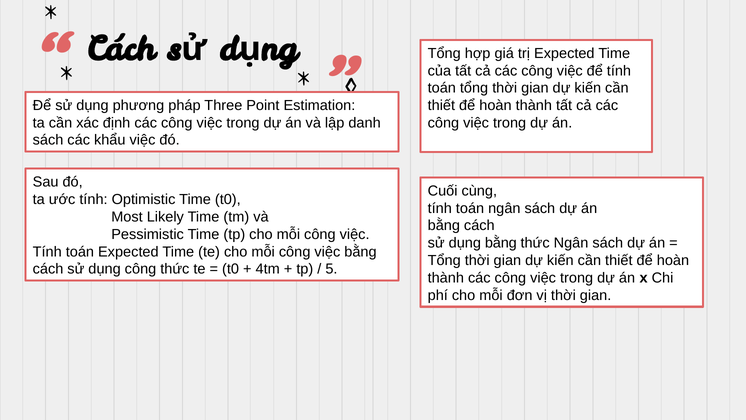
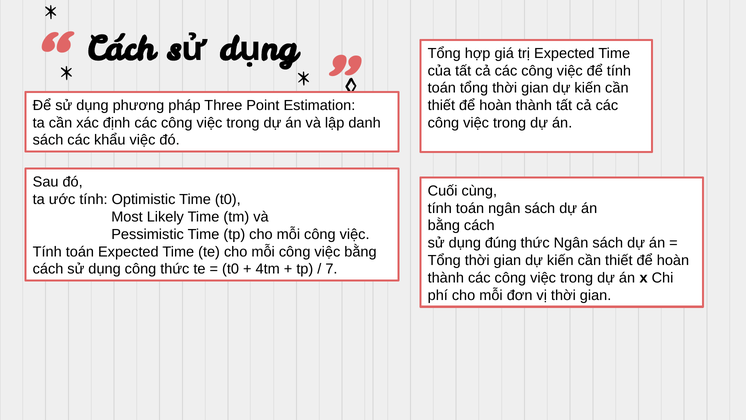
dụng bằng: bằng -> đúng
5: 5 -> 7
